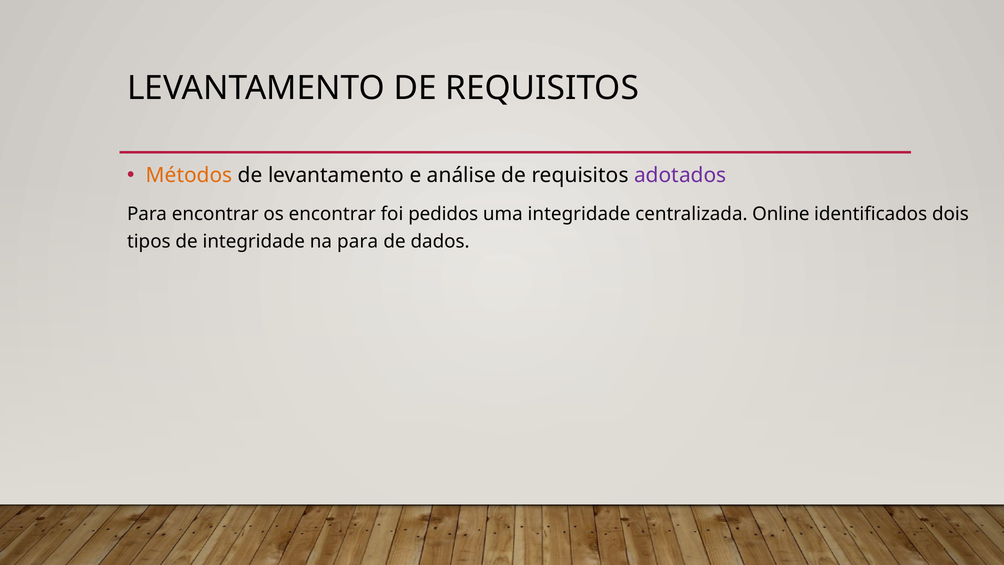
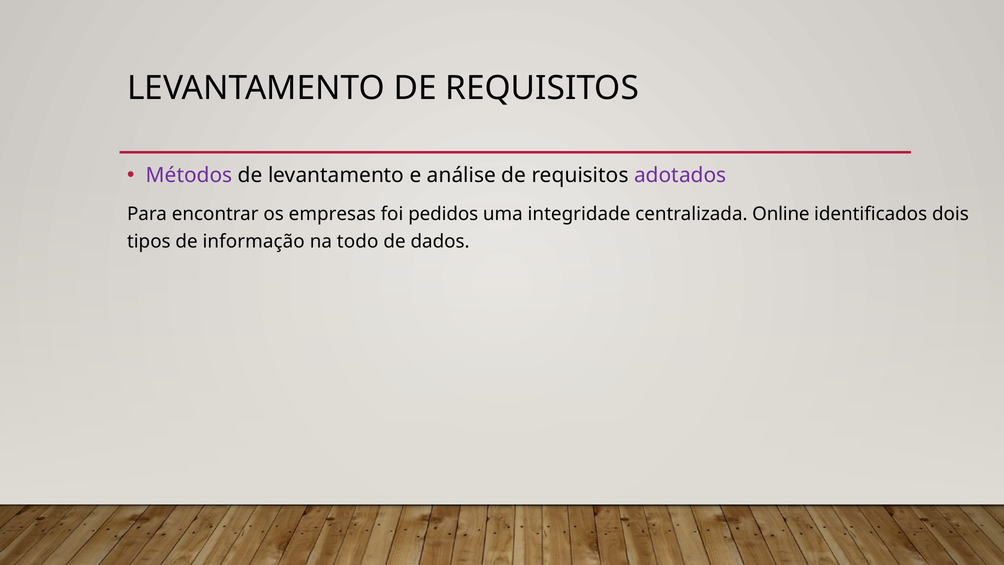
Métodos colour: orange -> purple
os encontrar: encontrar -> empresas
de integridade: integridade -> informação
na para: para -> todo
